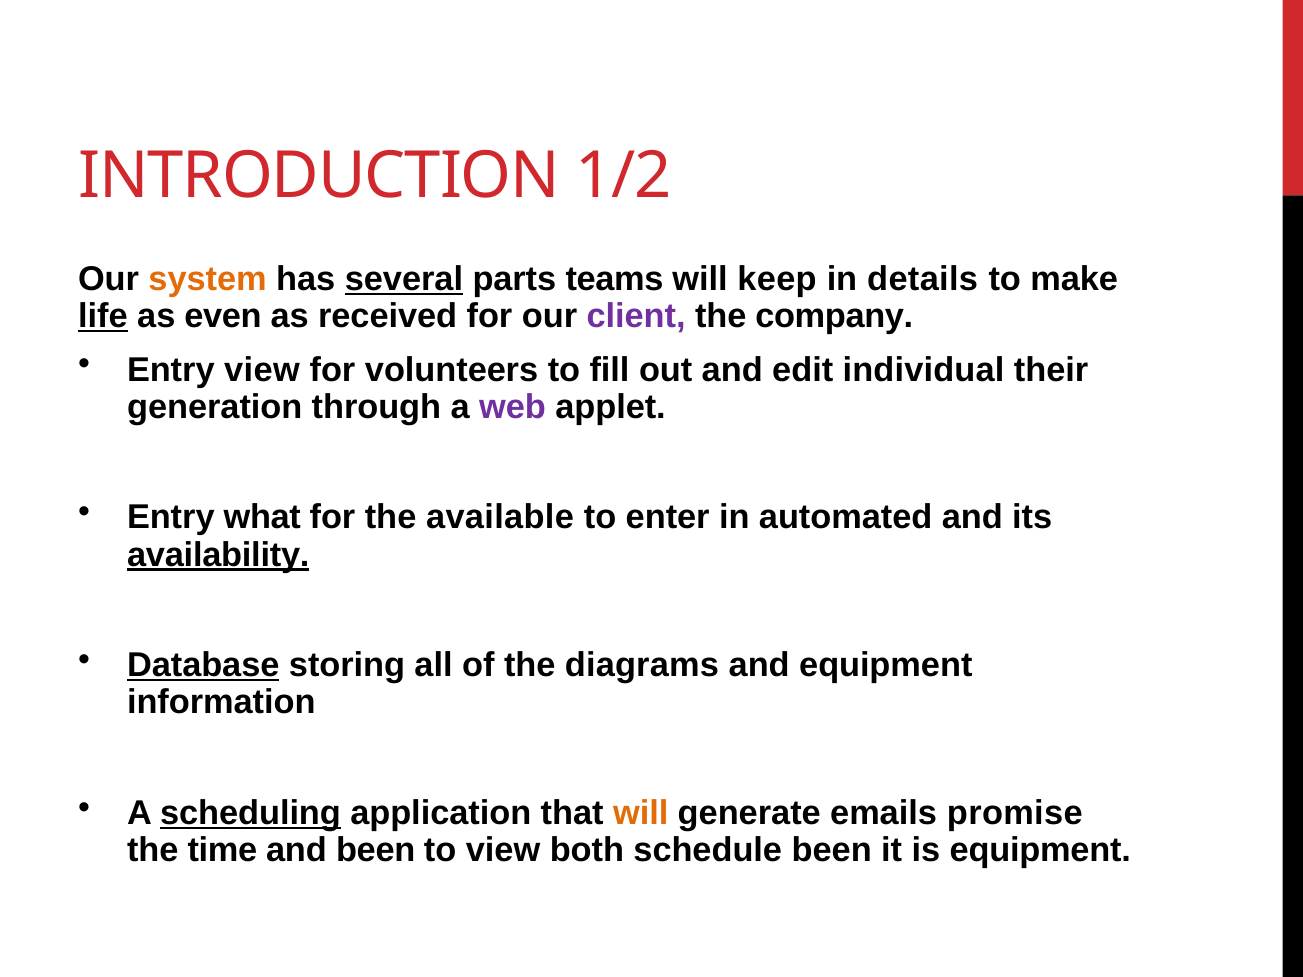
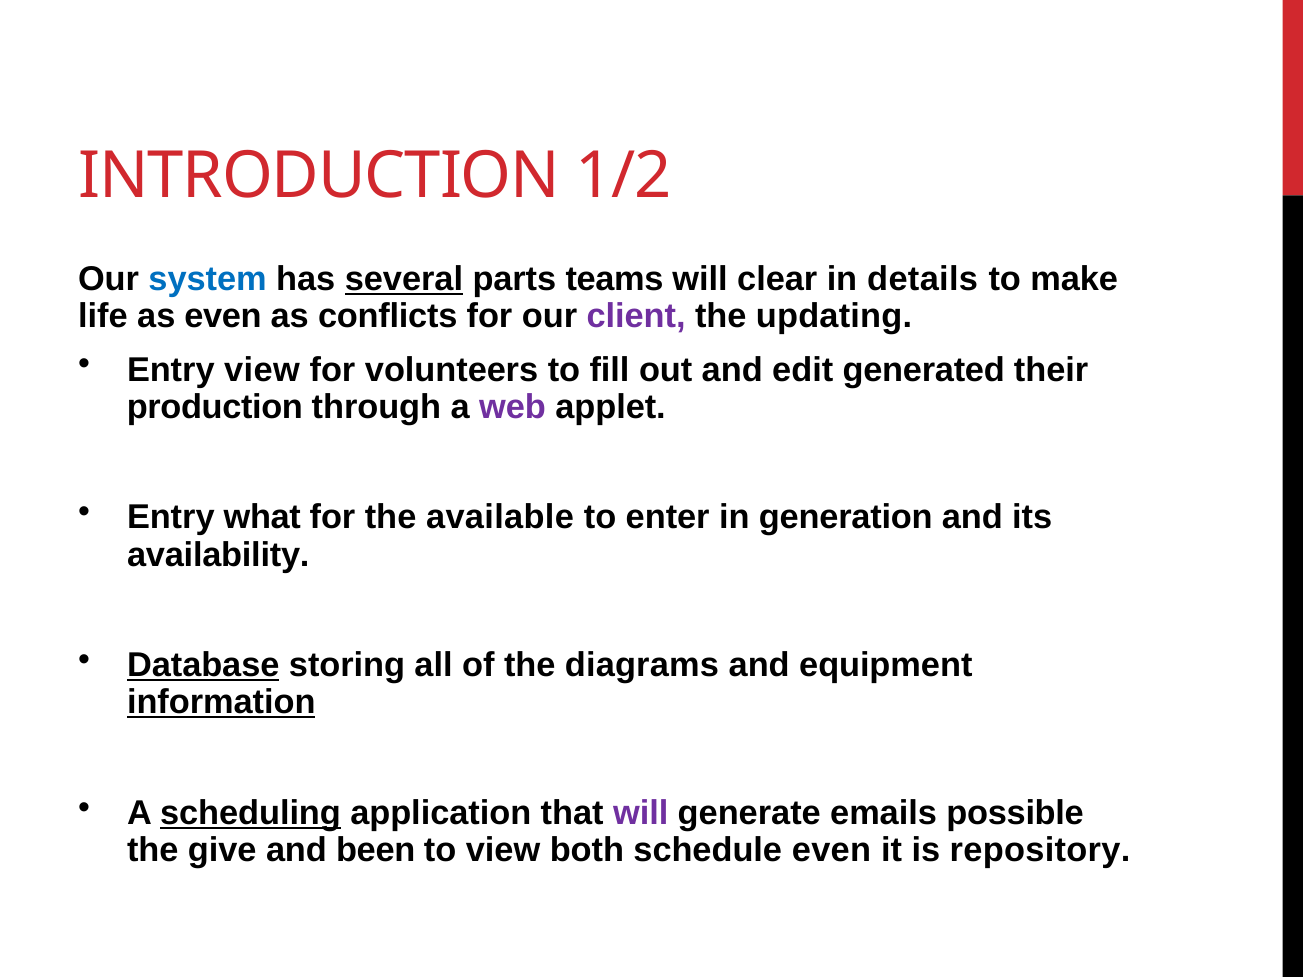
system colour: orange -> blue
keep: keep -> clear
life underline: present -> none
received: received -> conflicts
company: company -> updating
individual: individual -> generated
generation: generation -> production
automated: automated -> generation
availability underline: present -> none
information underline: none -> present
will at (641, 814) colour: orange -> purple
promise: promise -> possible
time: time -> give
schedule been: been -> even
is equipment: equipment -> repository
